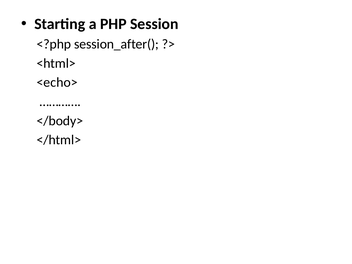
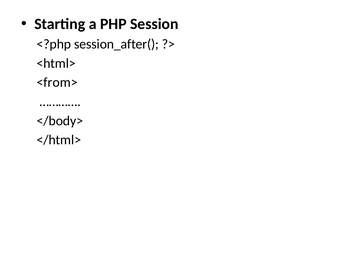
<echo>: <echo> -> <from>
